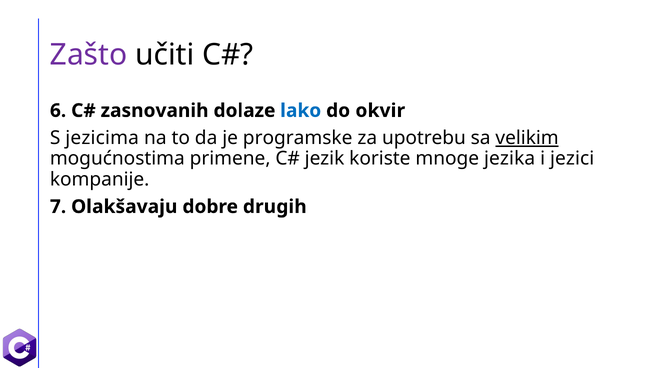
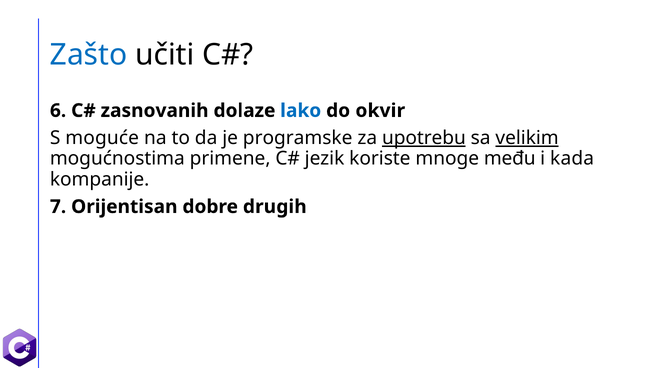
Zašto colour: purple -> blue
jezicima: jezicima -> moguće
upotrebu underline: none -> present
jezika: jezika -> među
jezici: jezici -> kada
Olakšavaju: Olakšavaju -> Orijentisan
